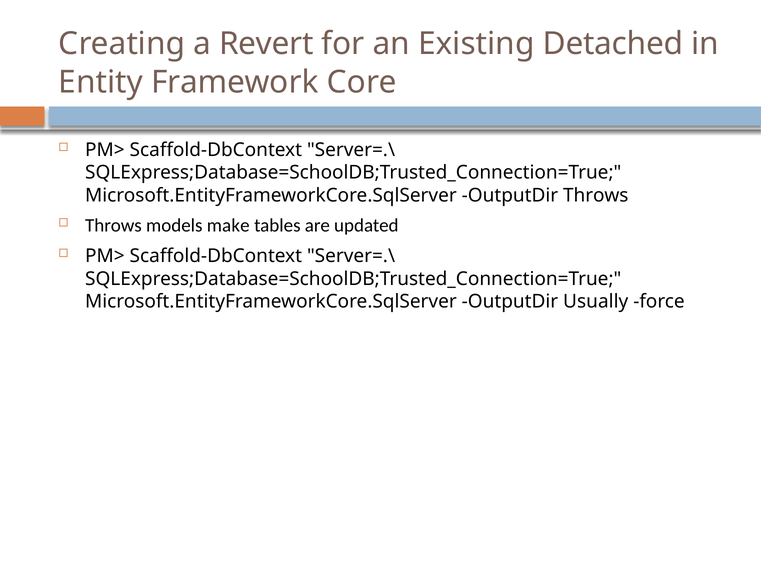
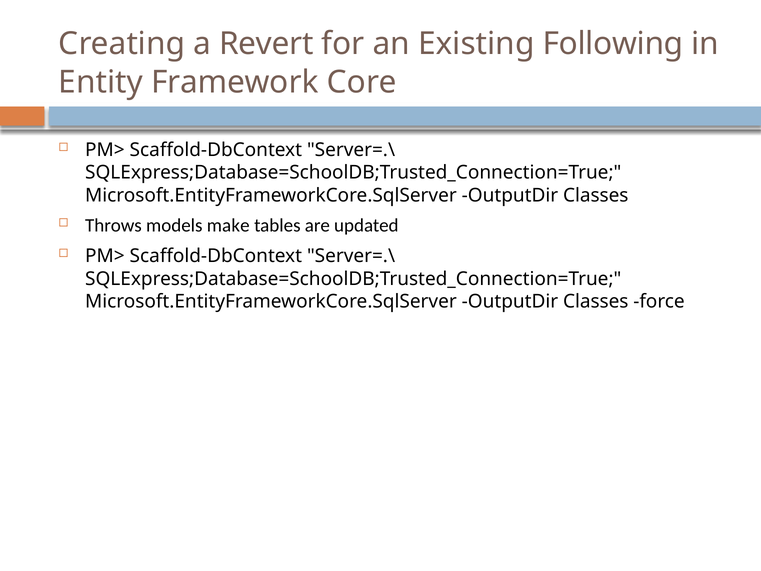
Detached: Detached -> Following
Throws at (596, 195): Throws -> Classes
Usually at (596, 301): Usually -> Classes
